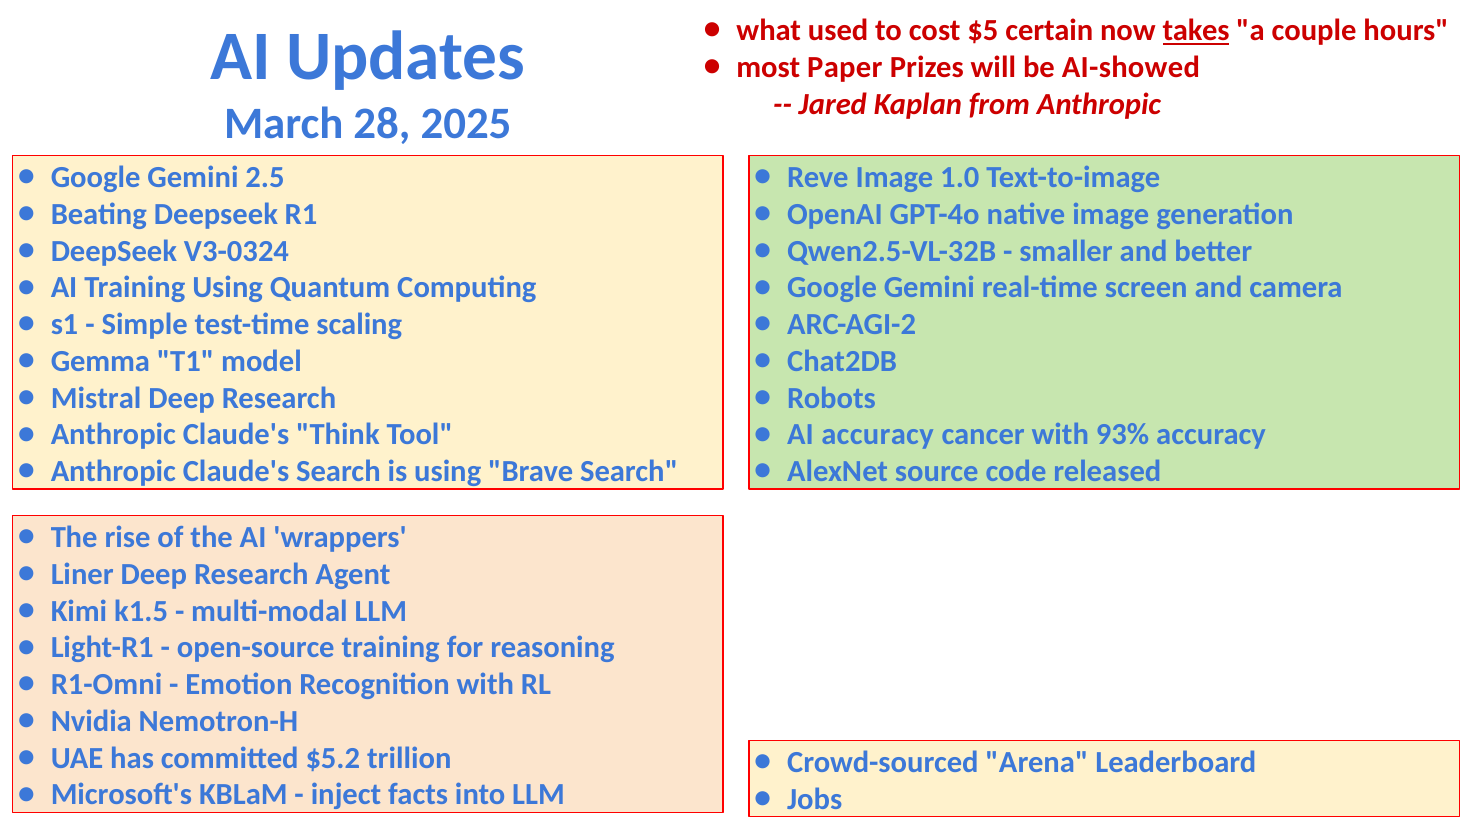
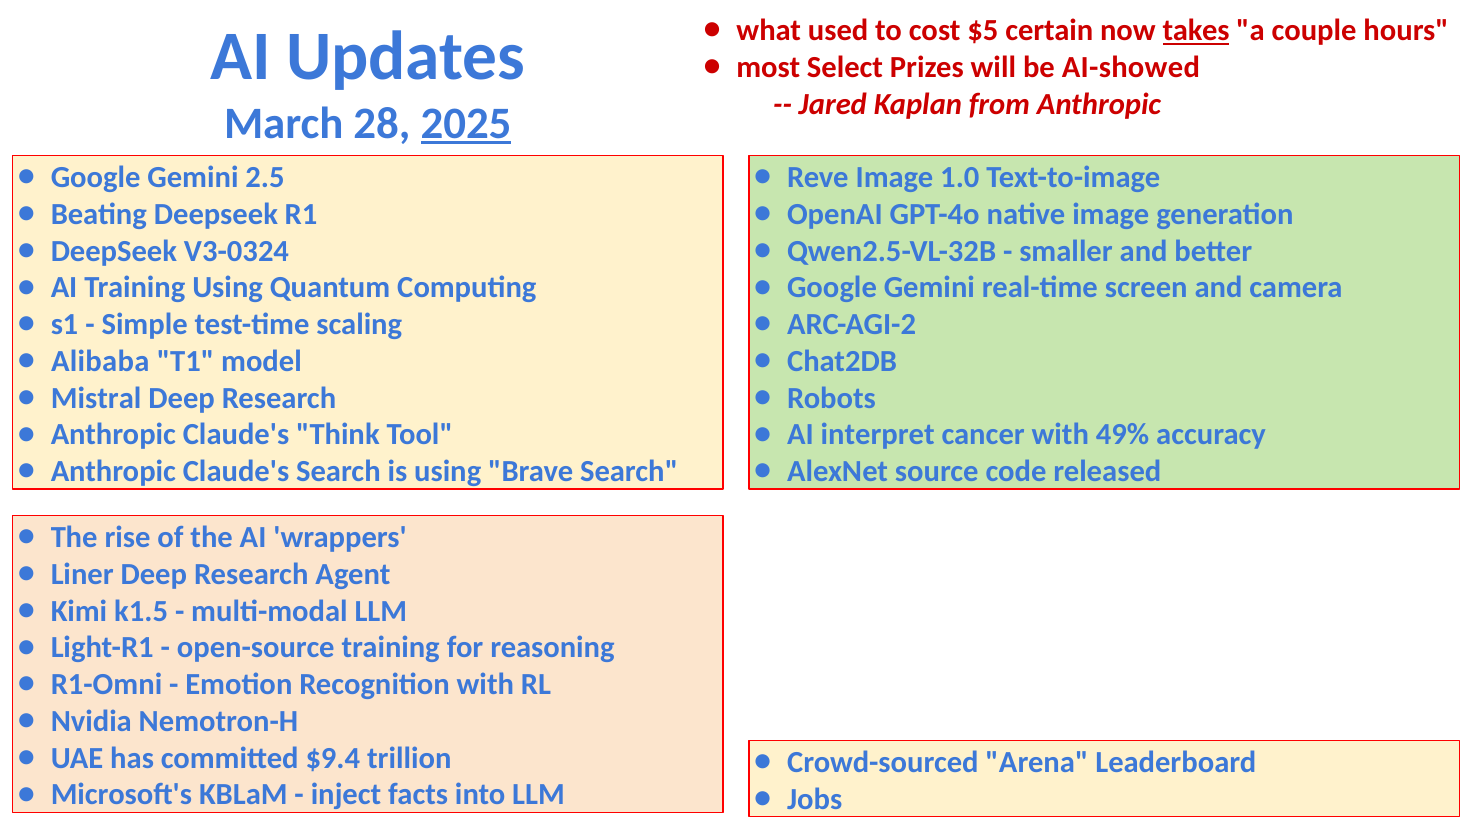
Paper: Paper -> Select
2025 underline: none -> present
Gemma: Gemma -> Alibaba
AI accuracy: accuracy -> interpret
93%: 93% -> 49%
$5.2: $5.2 -> $9.4
